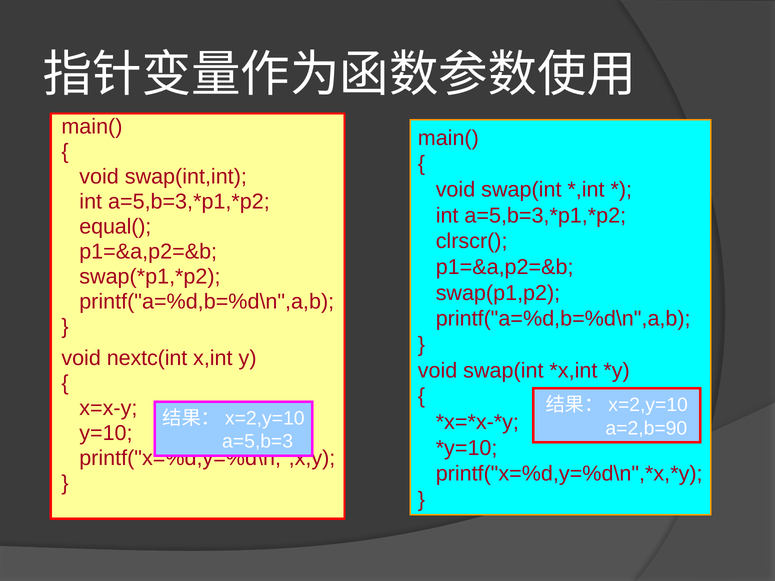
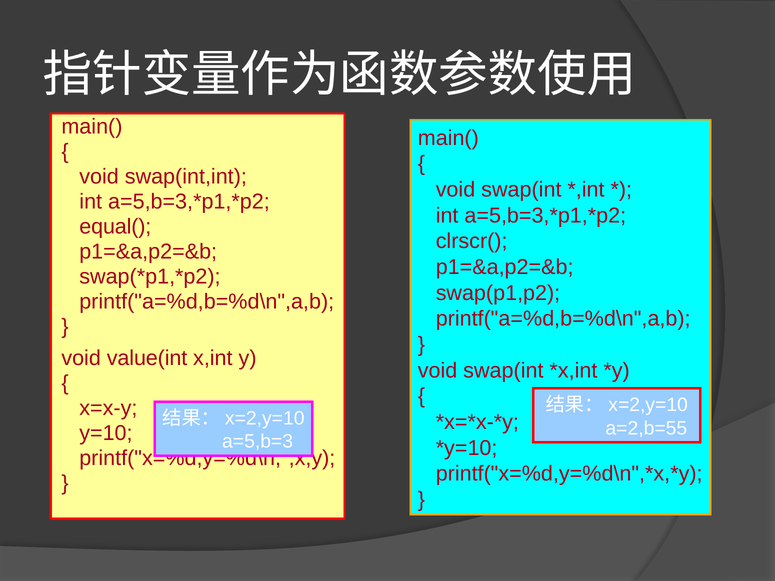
nextc(int: nextc(int -> value(int
a=2,b=90: a=2,b=90 -> a=2,b=55
